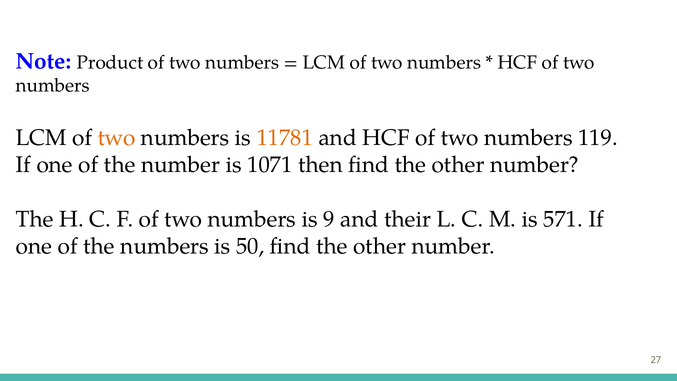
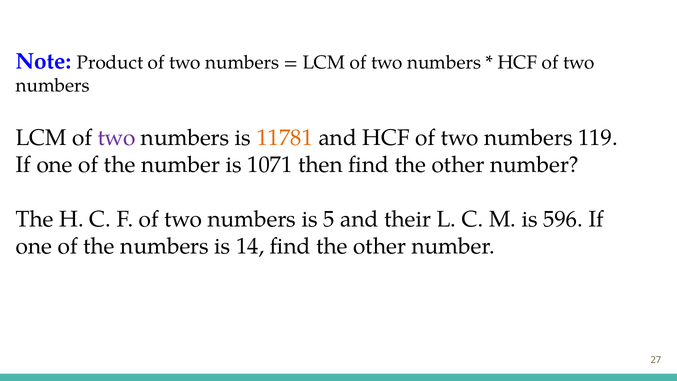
two at (117, 138) colour: orange -> purple
9: 9 -> 5
571: 571 -> 596
50: 50 -> 14
